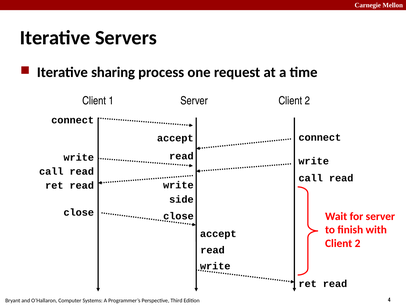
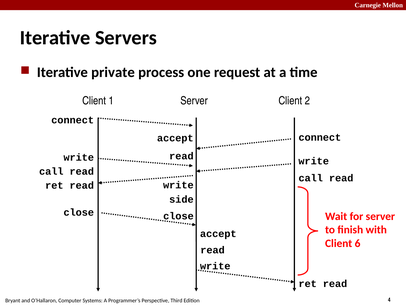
sharing: sharing -> private
2 at (358, 243): 2 -> 6
